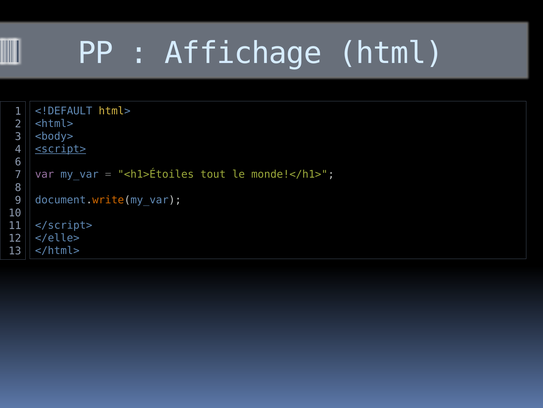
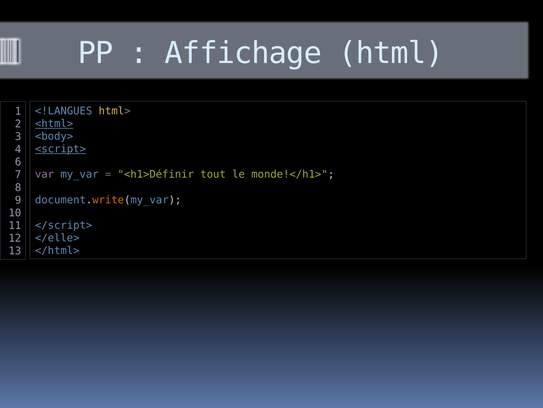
<!DEFAULT: <!DEFAULT -> <!LANGUES
<html> underline: none -> present
<h1>Étoiles: <h1>Étoiles -> <h1>Définir
